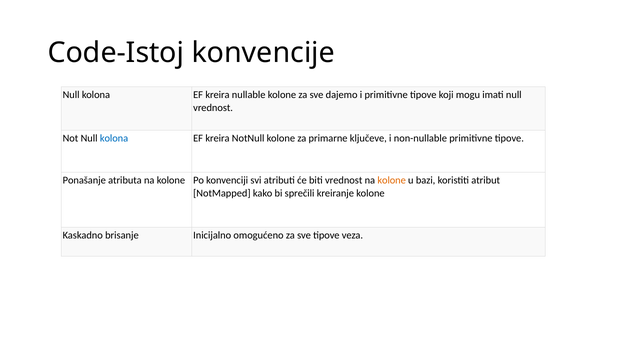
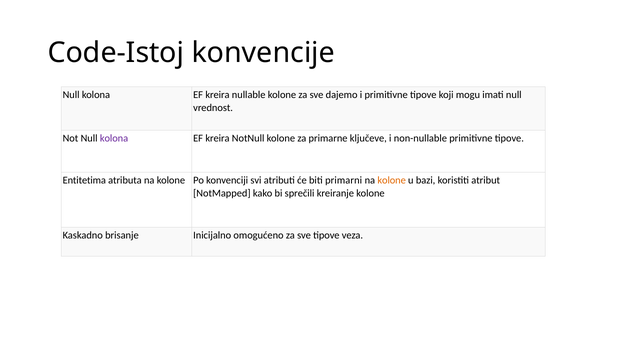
kolona at (114, 138) colour: blue -> purple
Ponašanje: Ponašanje -> Entitetima
biti vrednost: vrednost -> primarni
